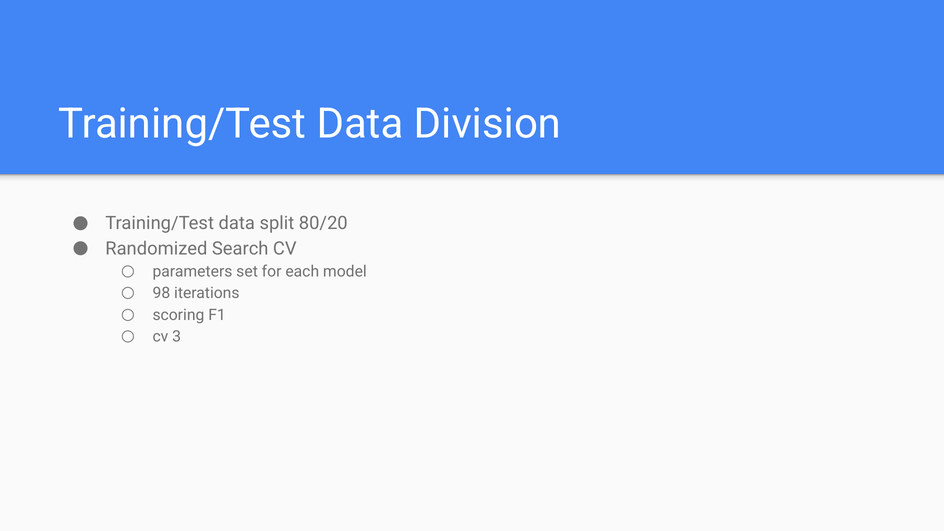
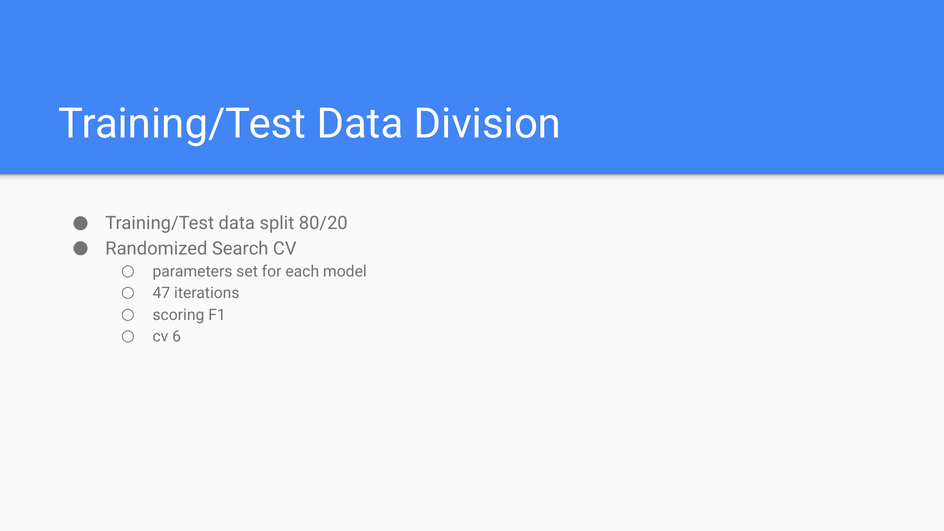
98: 98 -> 47
3: 3 -> 6
